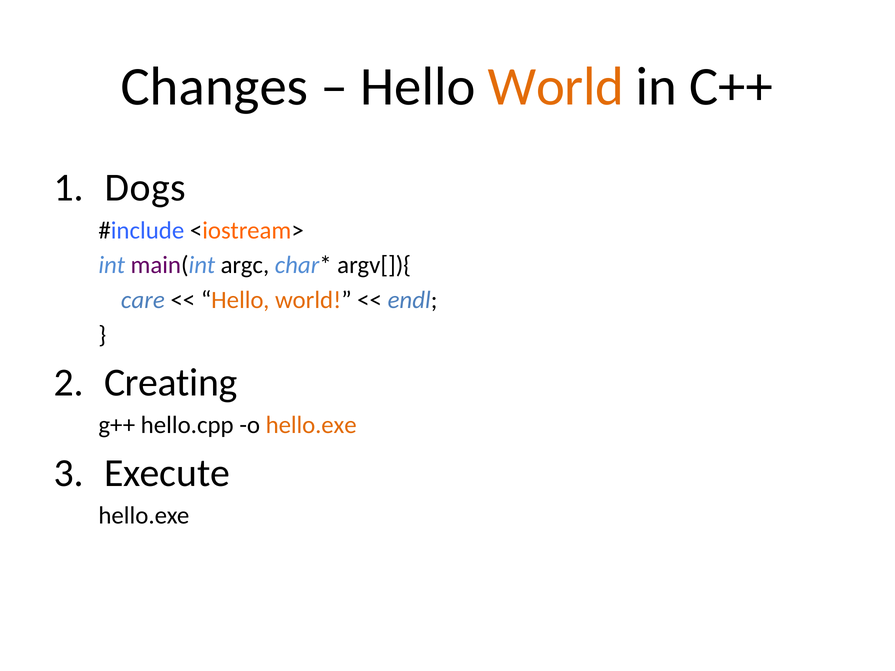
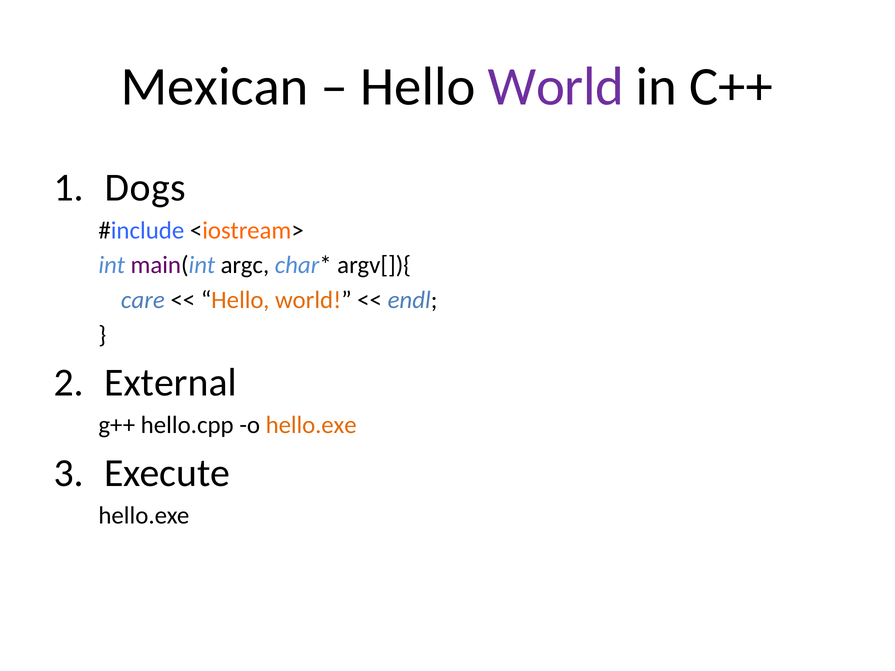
Changes: Changes -> Mexican
World at (556, 87) colour: orange -> purple
Creating: Creating -> External
